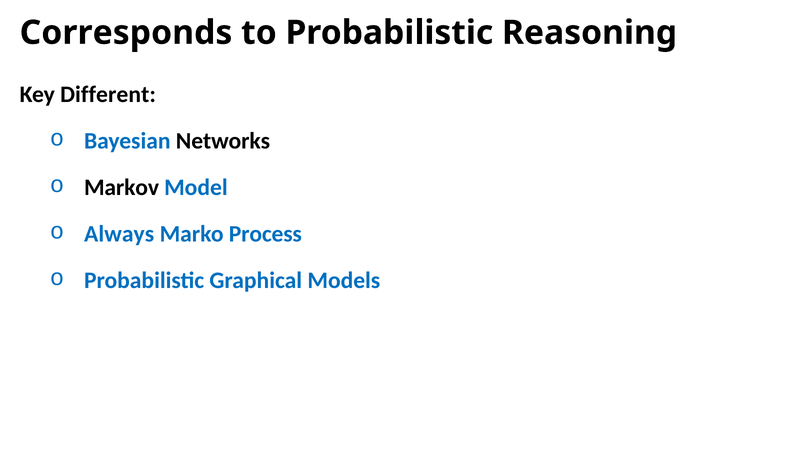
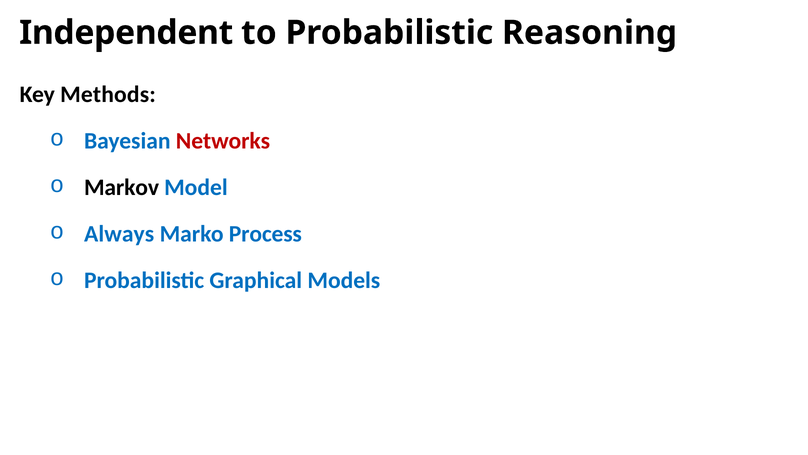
Corresponds: Corresponds -> Independent
Different: Different -> Methods
Networks colour: black -> red
